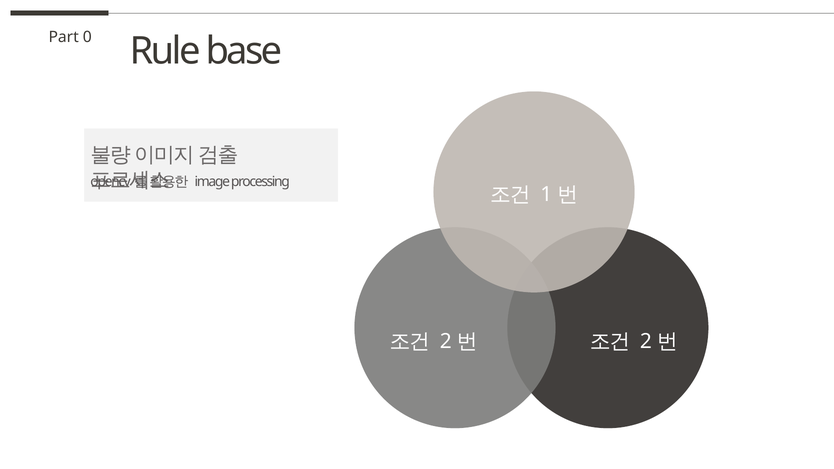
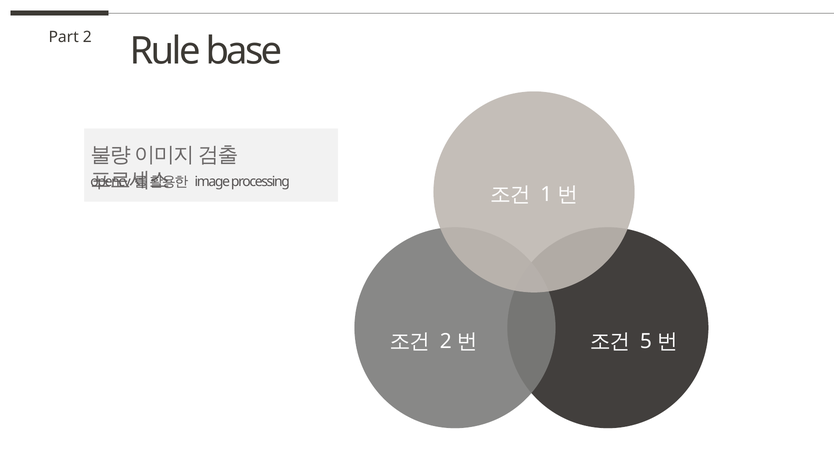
Part 0: 0 -> 2
2 at (646, 341): 2 -> 5
